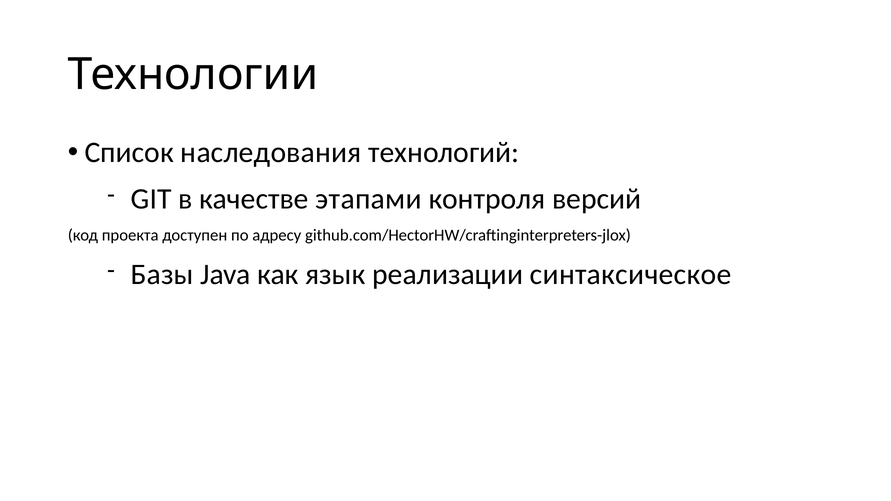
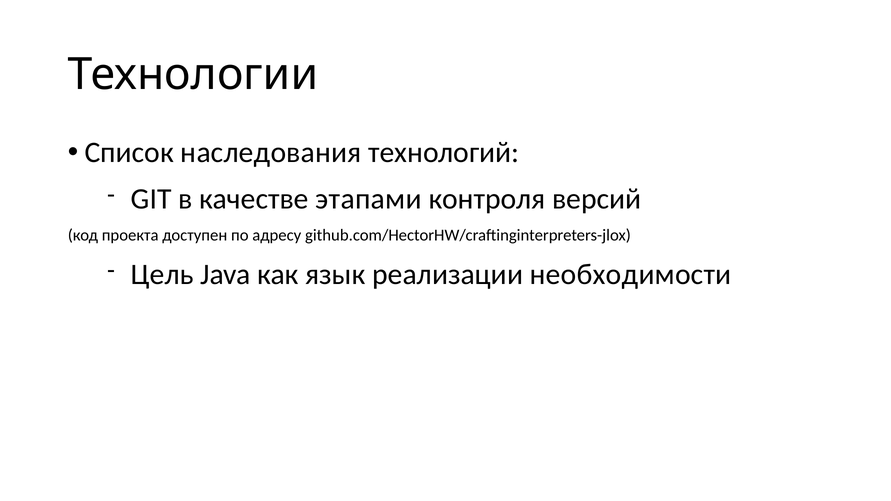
Базы: Базы -> Цель
синтаксическое: синтаксическое -> необходимости
